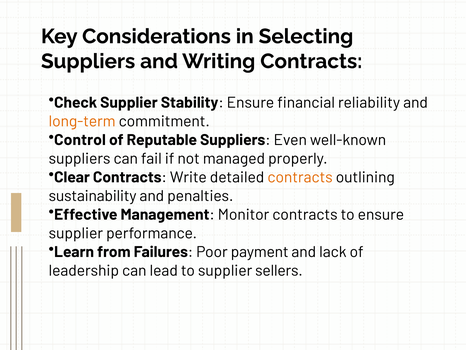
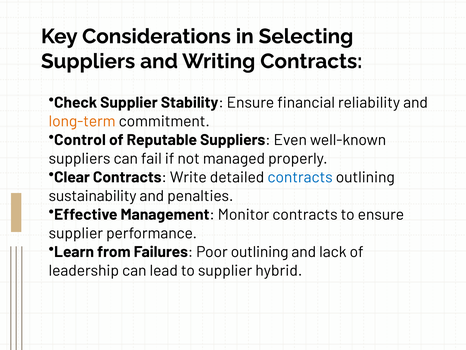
contracts at (300, 177) colour: orange -> blue
Poor payment: payment -> outlining
sellers: sellers -> hybrid
